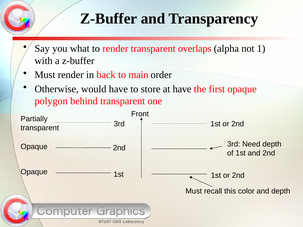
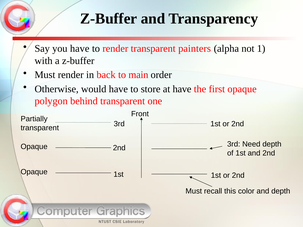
you what: what -> have
overlaps: overlaps -> painters
